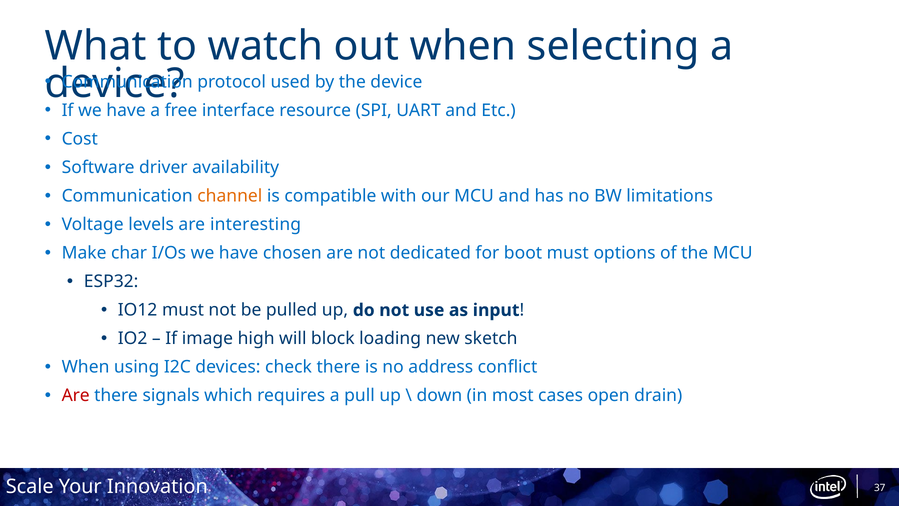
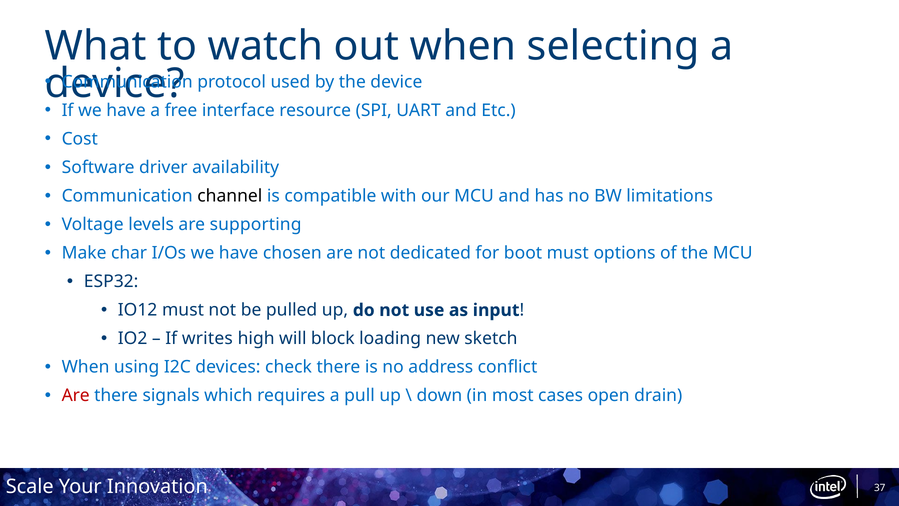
channel colour: orange -> black
interesting: interesting -> supporting
image: image -> writes
